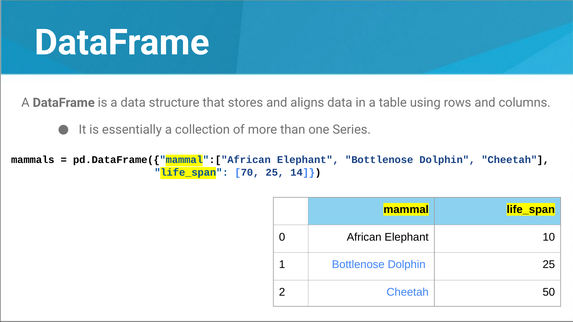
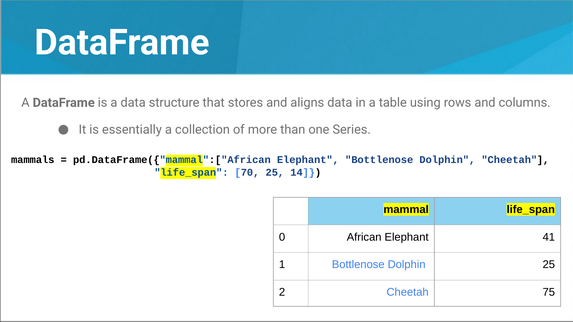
10: 10 -> 41
50: 50 -> 75
